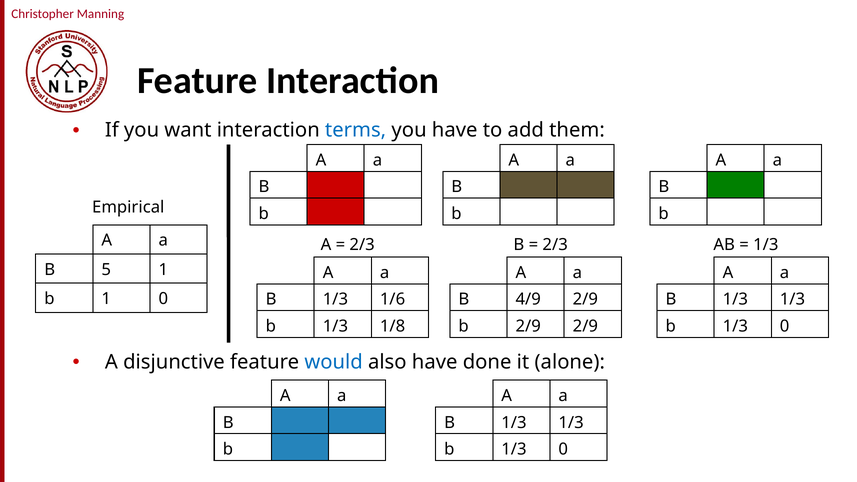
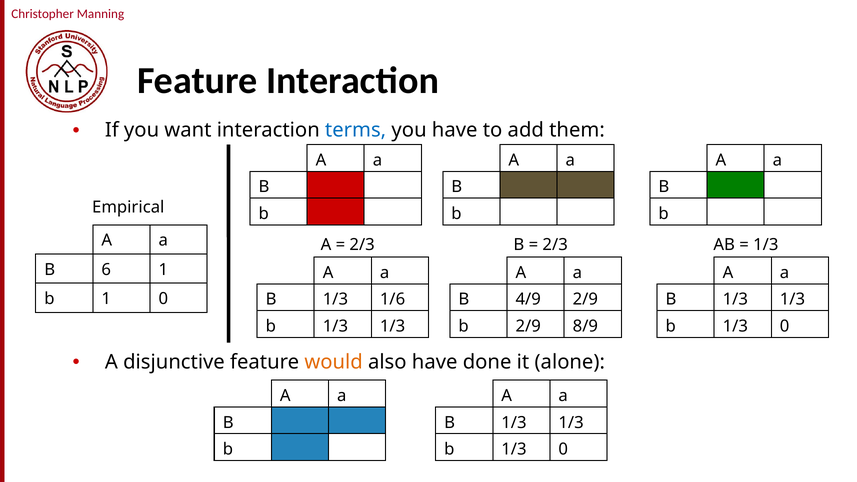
5: 5 -> 6
1/8 at (393, 326): 1/8 -> 1/3
2/9 2/9: 2/9 -> 8/9
would colour: blue -> orange
